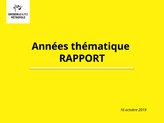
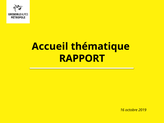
Années: Années -> Accueil
